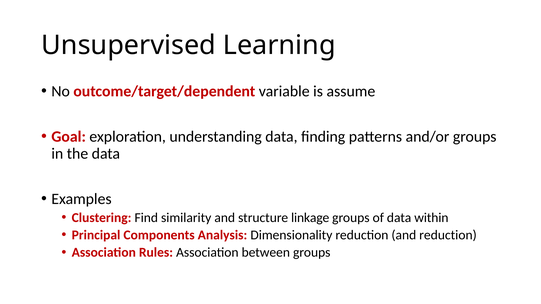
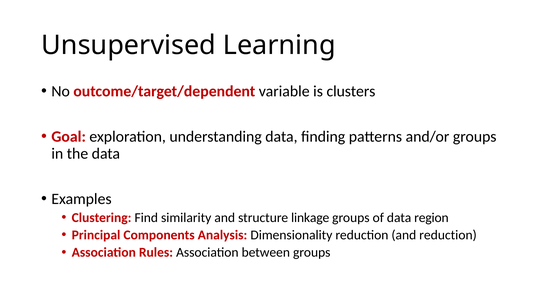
assume: assume -> clusters
within: within -> region
